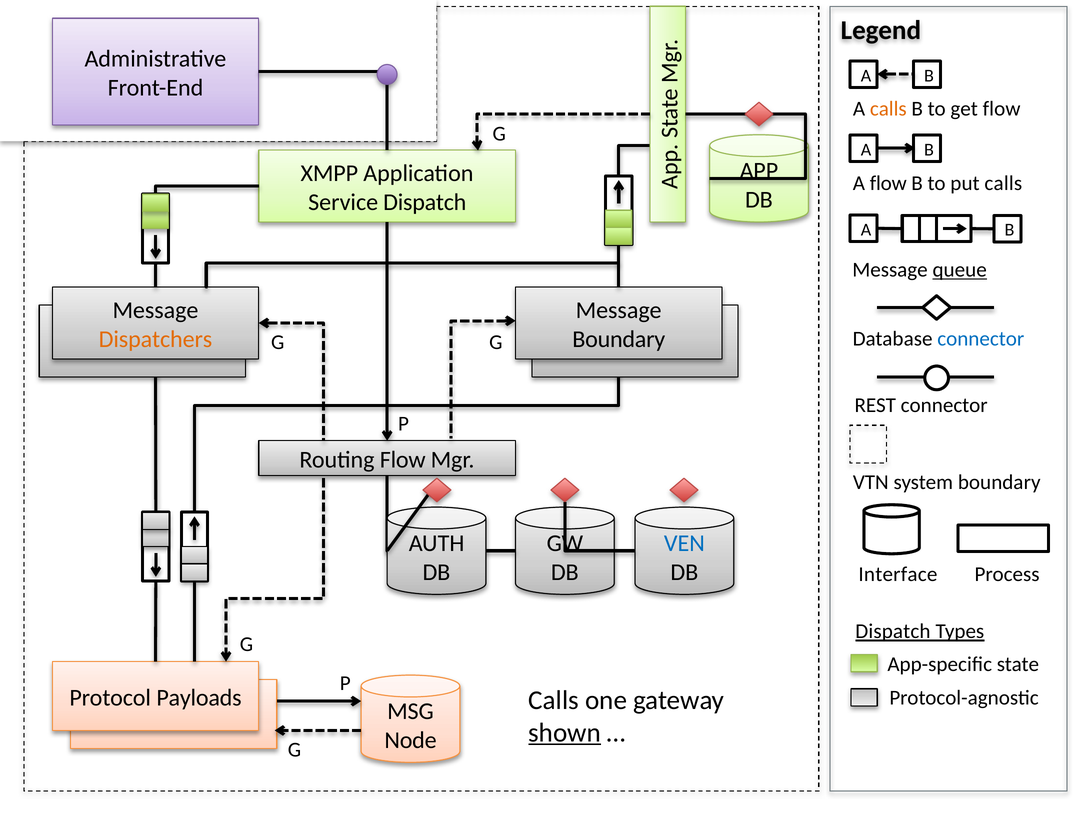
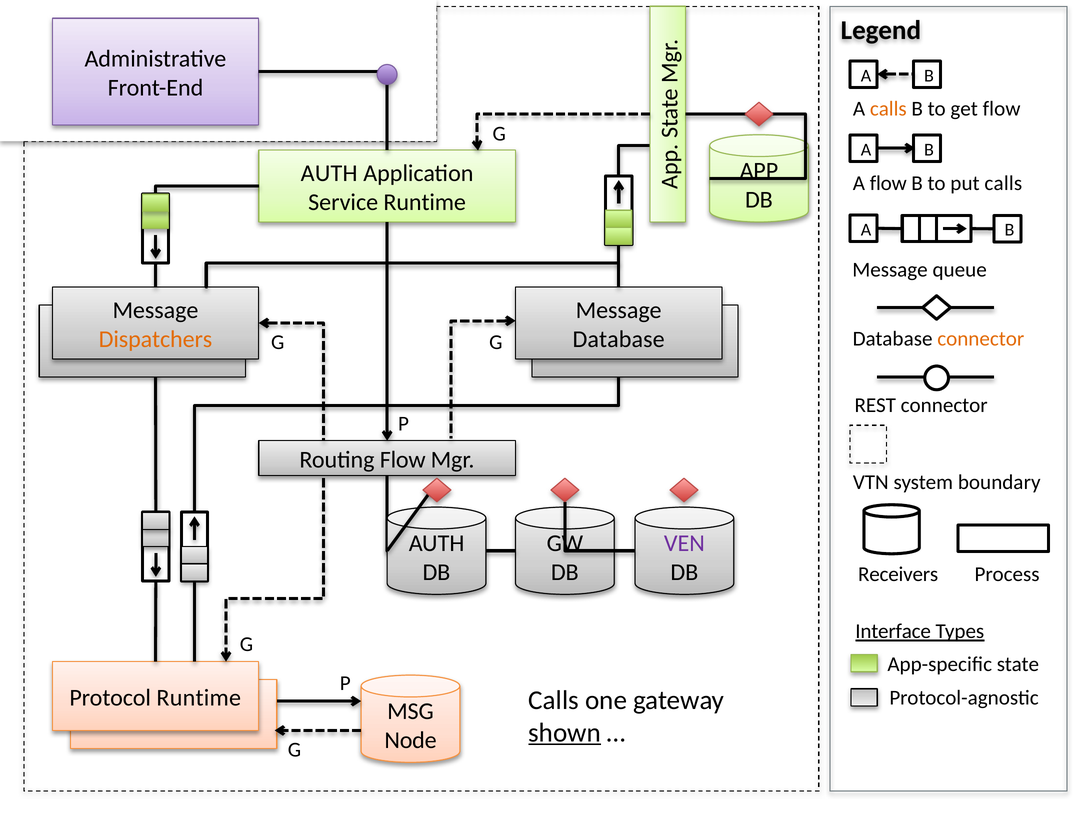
XMPP at (329, 173): XMPP -> AUTH
Service Dispatch: Dispatch -> Runtime
queue underline: present -> none
Boundary at (619, 339): Boundary -> Database
connector at (981, 339) colour: blue -> orange
VEN colour: blue -> purple
Interface: Interface -> Receivers
Dispatch at (893, 631): Dispatch -> Interface
Protocol Payloads: Payloads -> Runtime
